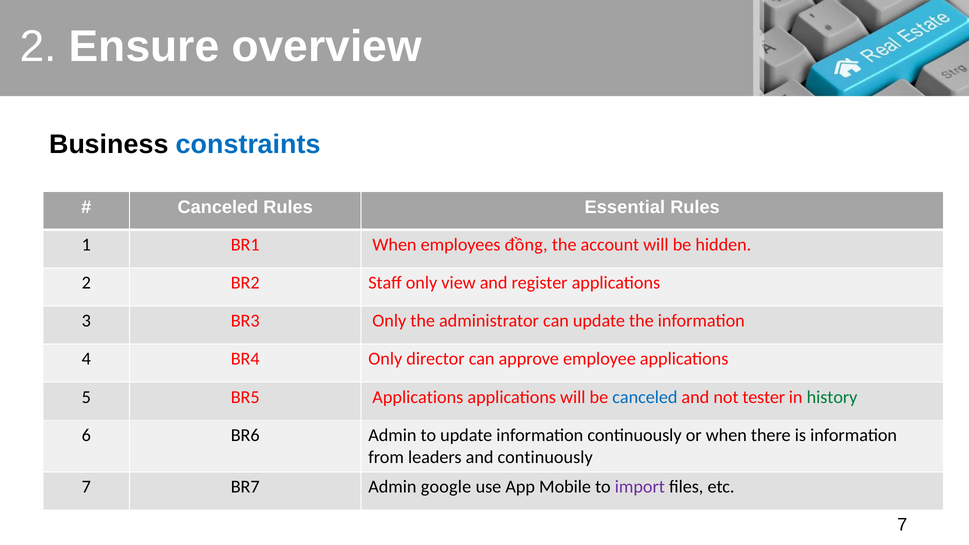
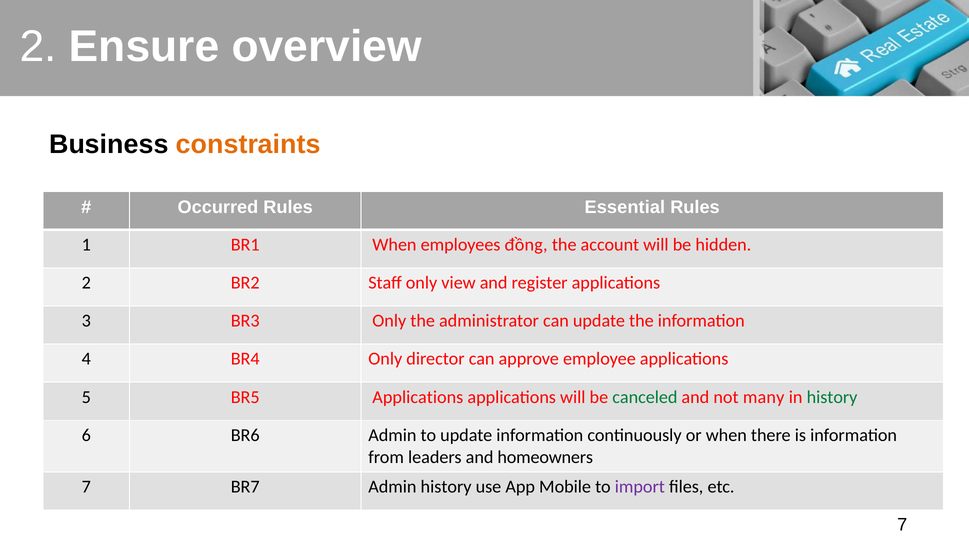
constraints colour: blue -> orange
Canceled at (218, 207): Canceled -> Occurred
canceled at (645, 397) colour: blue -> green
tester: tester -> many
and continuously: continuously -> homeowners
Admin google: google -> history
